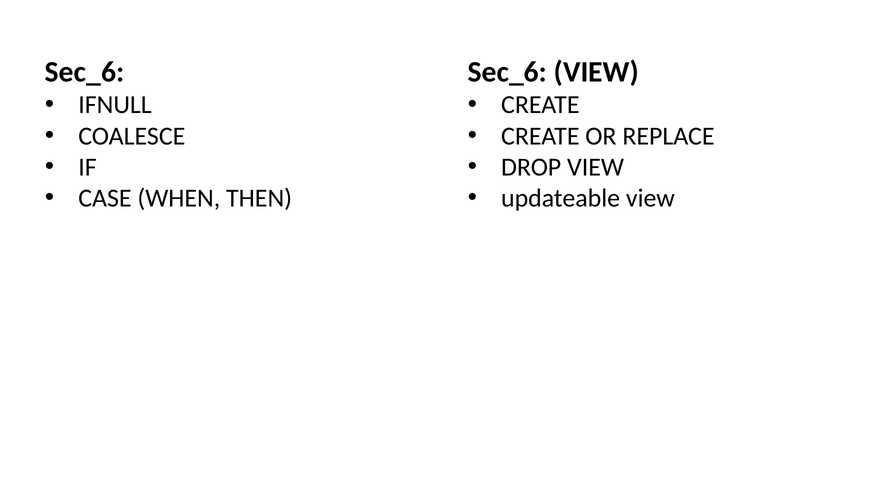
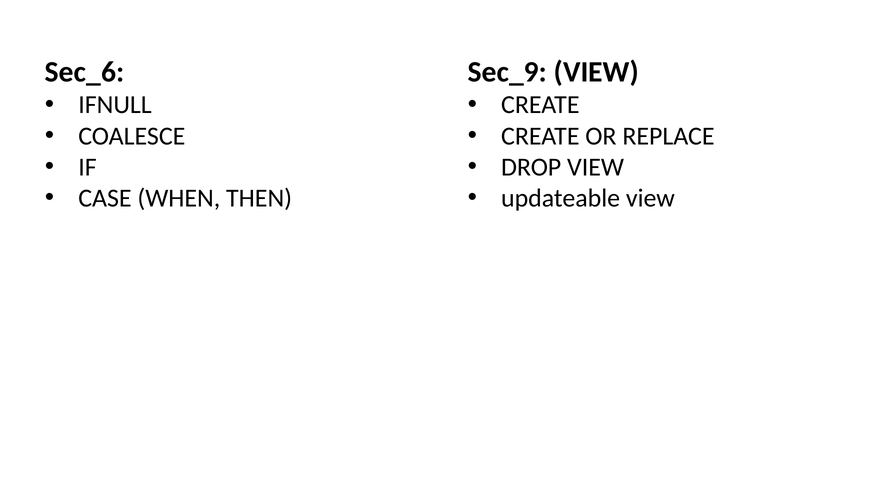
Sec_6 at (507, 72): Sec_6 -> Sec_9
